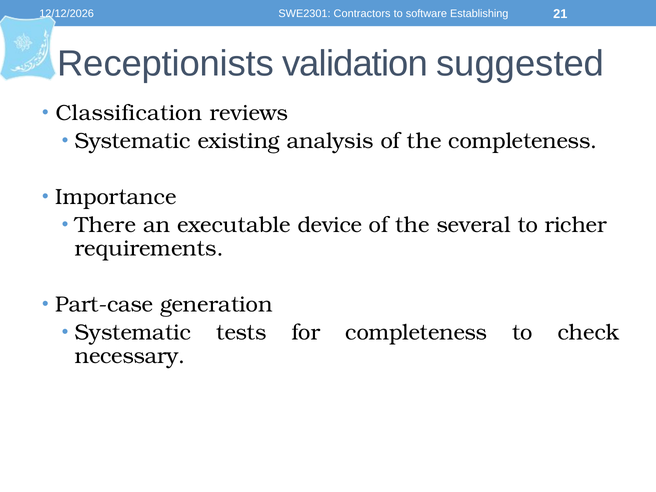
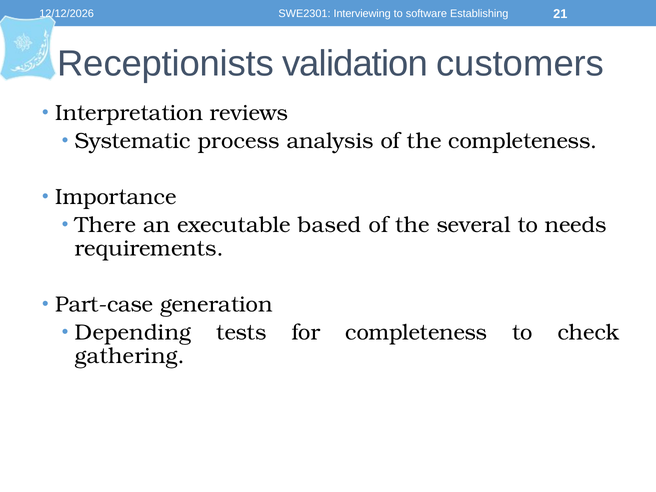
Contractors: Contractors -> Interviewing
suggested: suggested -> customers
Classification: Classification -> Interpretation
existing: existing -> process
device: device -> based
richer: richer -> needs
Systematic at (133, 332): Systematic -> Depending
necessary: necessary -> gathering
